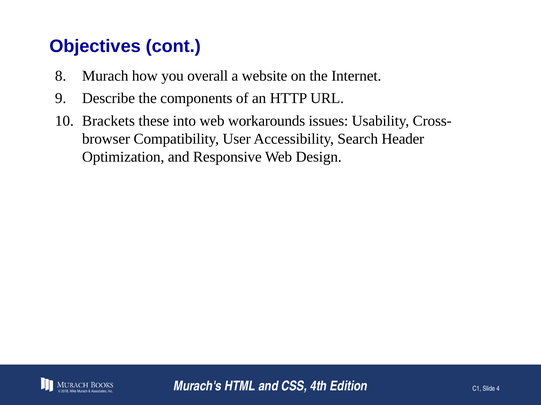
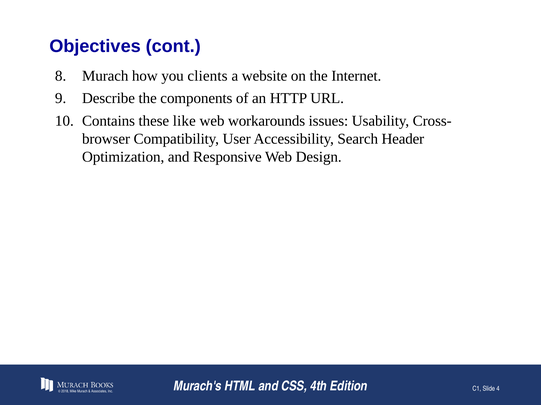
overall: overall -> clients
Brackets: Brackets -> Contains
into: into -> like
